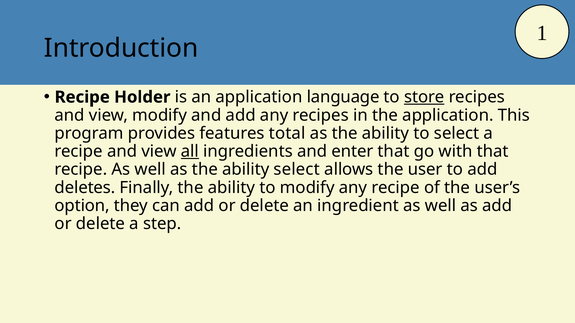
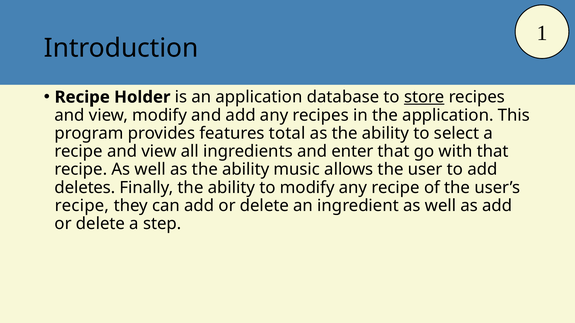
language: language -> database
all underline: present -> none
ability select: select -> music
option at (82, 206): option -> recipe
